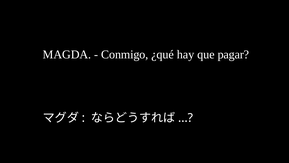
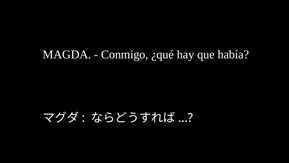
pagar: pagar -> había
